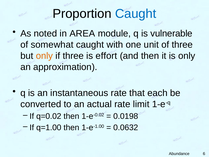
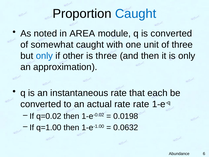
is vulnerable: vulnerable -> converted
only at (44, 56) colour: orange -> blue
if three: three -> other
is effort: effort -> three
rate limit: limit -> rate
